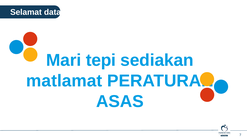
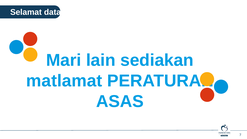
tepi: tepi -> lain
